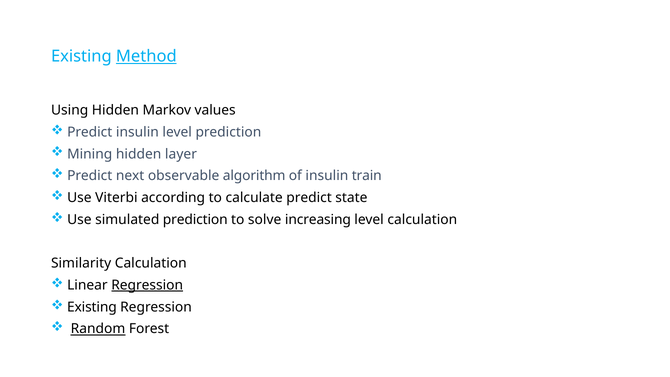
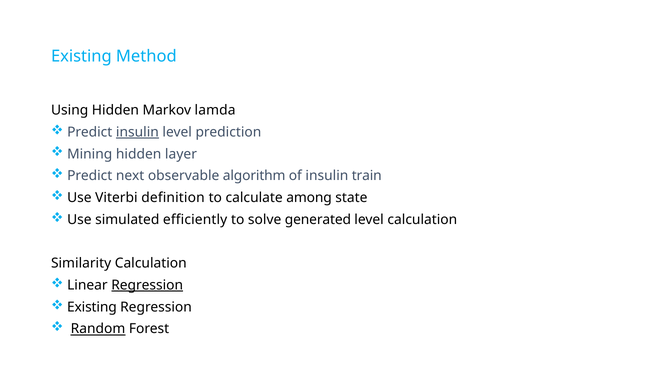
Method underline: present -> none
values: values -> lamda
insulin at (137, 132) underline: none -> present
according: according -> definition
calculate predict: predict -> among
simulated prediction: prediction -> efficiently
increasing: increasing -> generated
